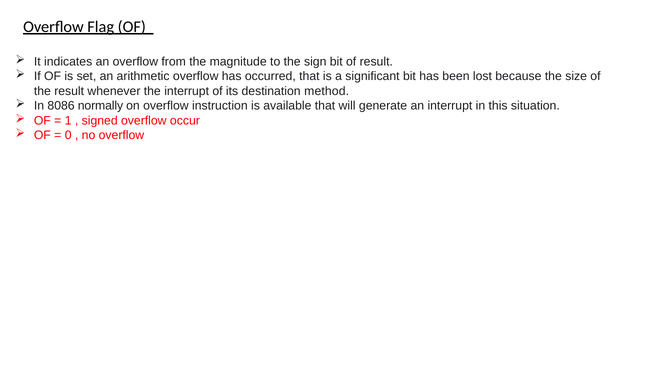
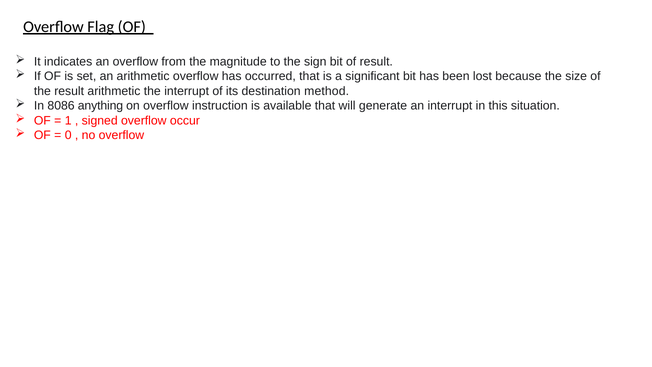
result whenever: whenever -> arithmetic
normally: normally -> anything
